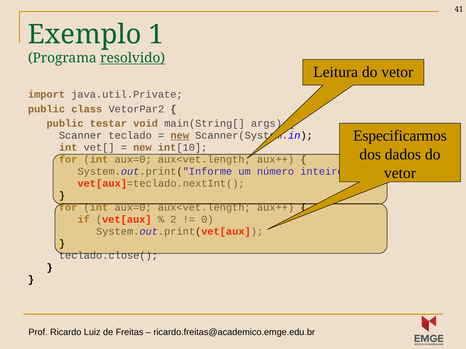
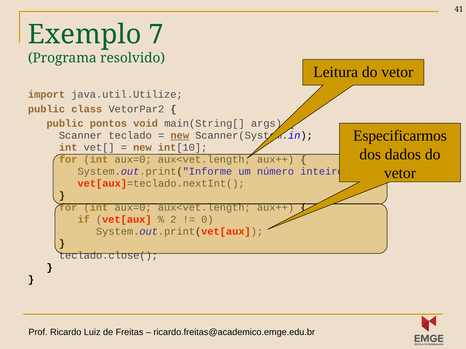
1: 1 -> 7
resolvido underline: present -> none
java.util.Private: java.util.Private -> java.util.Utilize
testar: testar -> pontos
